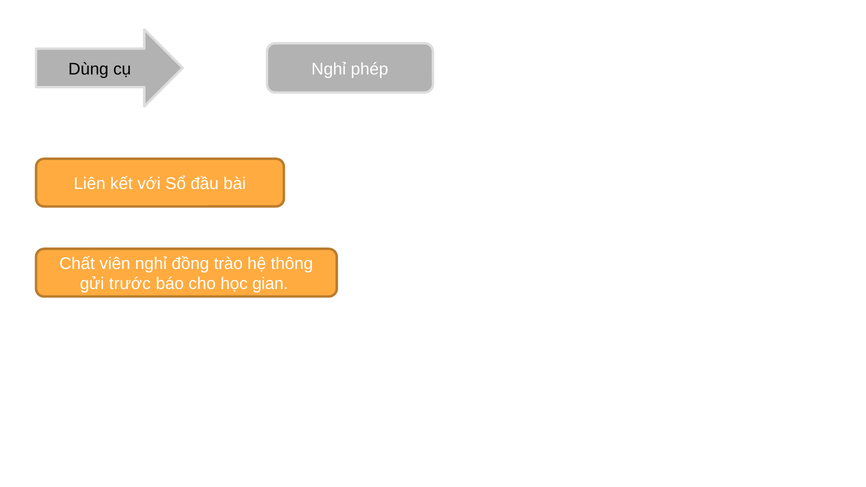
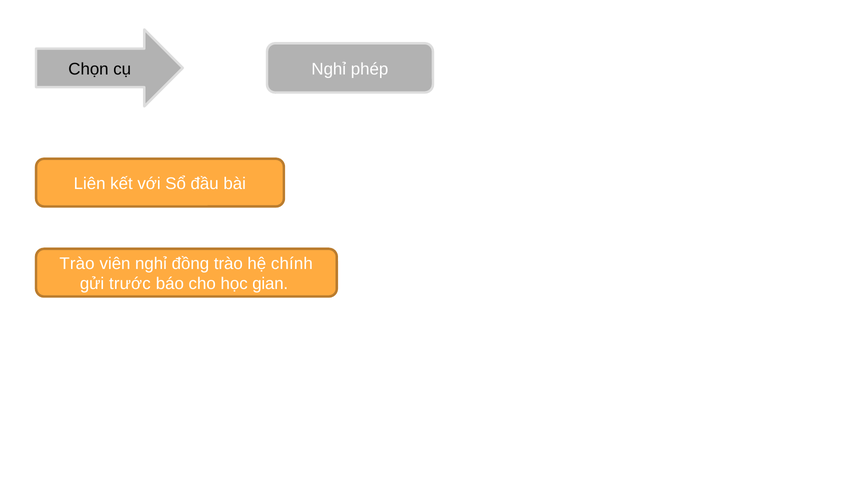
Dùng: Dùng -> Chọn
Chất at (77, 264): Chất -> Trào
thông: thông -> chính
